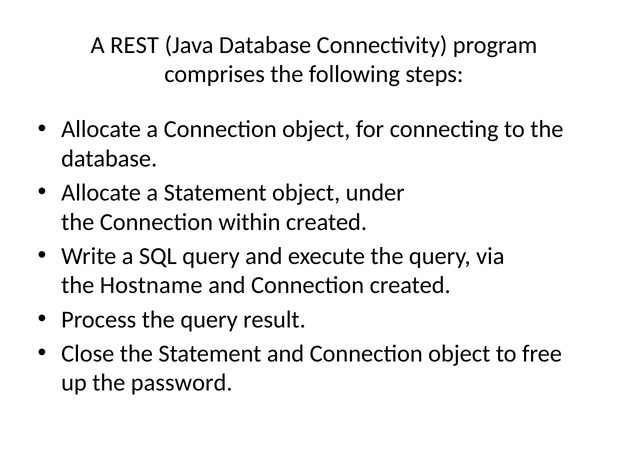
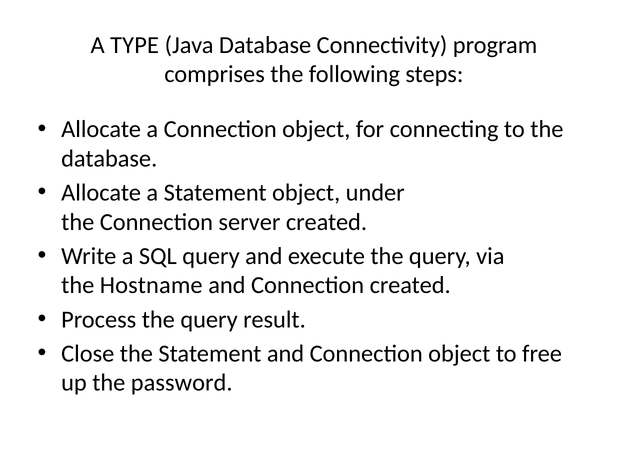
REST: REST -> TYPE
within: within -> server
